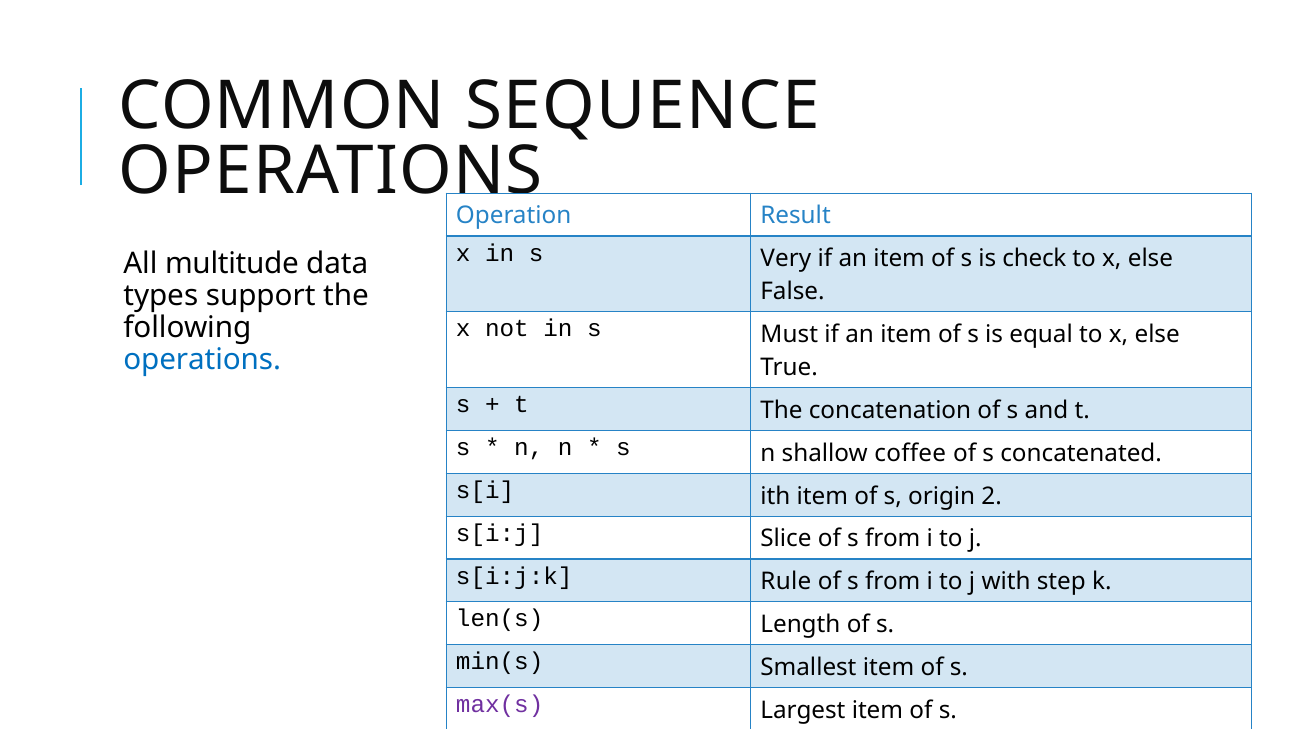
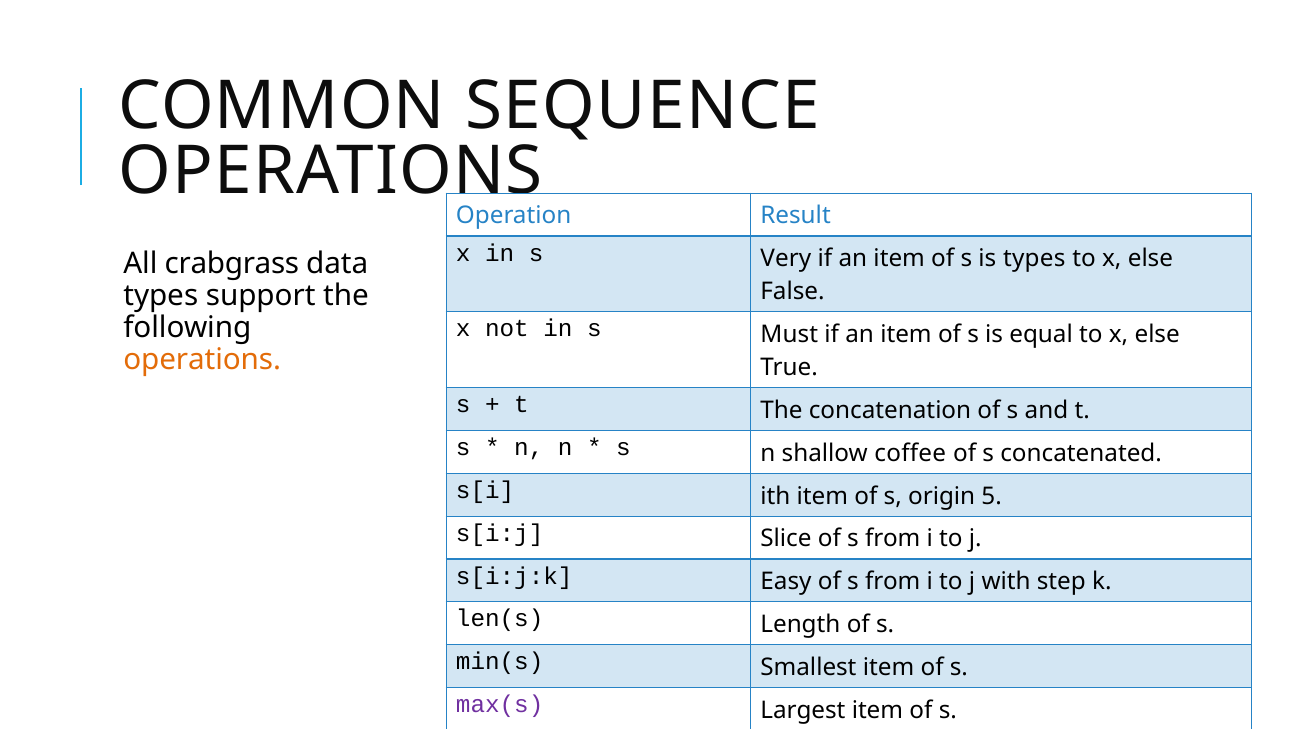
is check: check -> types
multitude: multitude -> crabgrass
operations at (202, 360) colour: blue -> orange
2: 2 -> 5
Rule: Rule -> Easy
